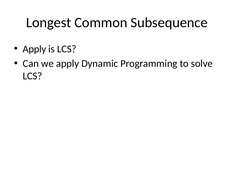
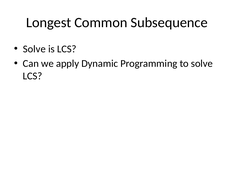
Apply at (34, 49): Apply -> Solve
